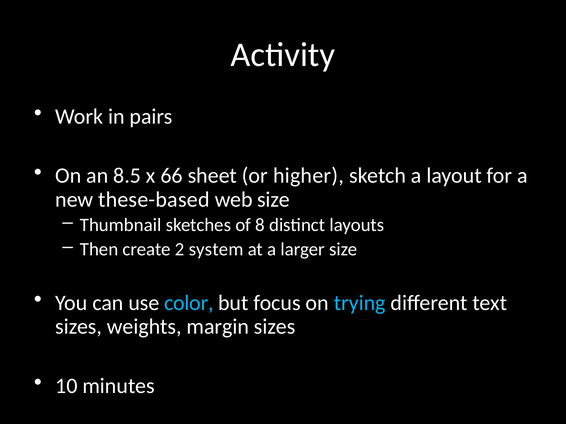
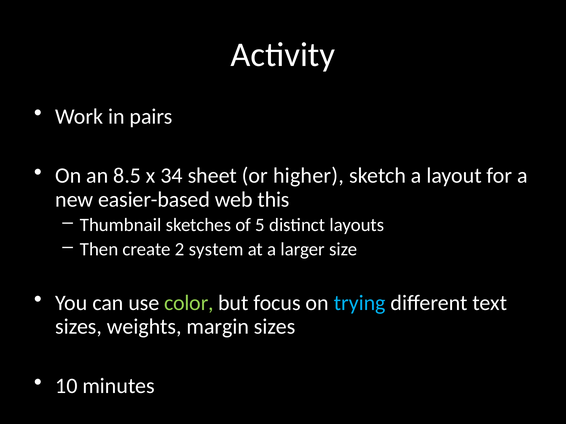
66: 66 -> 34
these-based: these-based -> easier-based
web size: size -> this
8: 8 -> 5
color colour: light blue -> light green
